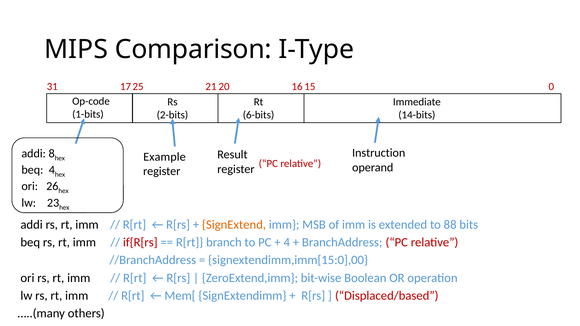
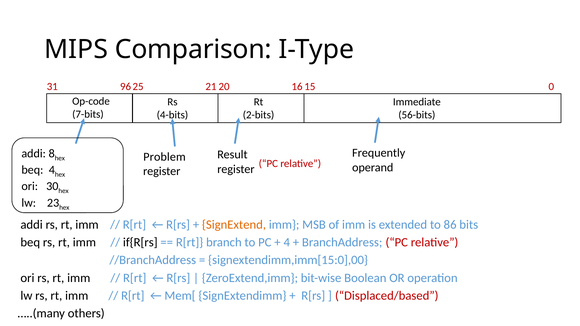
17: 17 -> 96
1-bits: 1-bits -> 7-bits
2-bits: 2-bits -> 4-bits
6-bits: 6-bits -> 2-bits
14-bits: 14-bits -> 56-bits
Instruction: Instruction -> Frequently
Example: Example -> Problem
26: 26 -> 30
88: 88 -> 86
if{R[rs colour: red -> black
